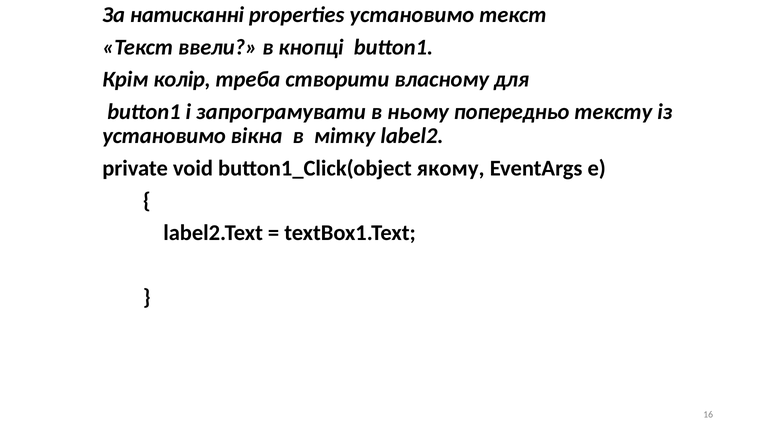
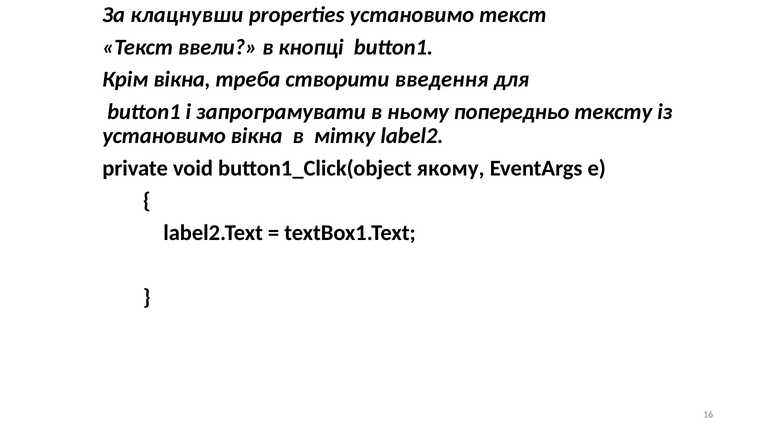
натисканні: натисканні -> клацнувши
Крім колір: колір -> вікна
власному: власному -> введення
